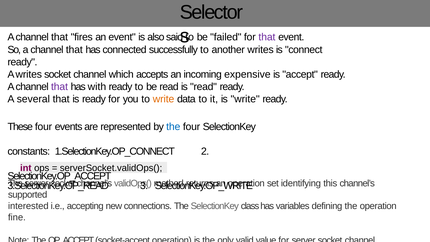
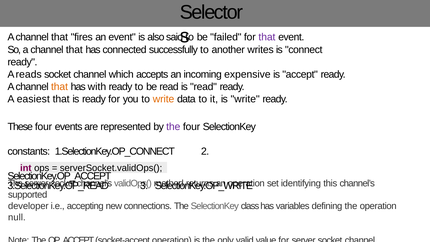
A writes: writes -> reads
that at (60, 87) colour: purple -> orange
several: several -> easiest
the at (173, 127) colour: blue -> purple
interested: interested -> developer
fine: fine -> null
